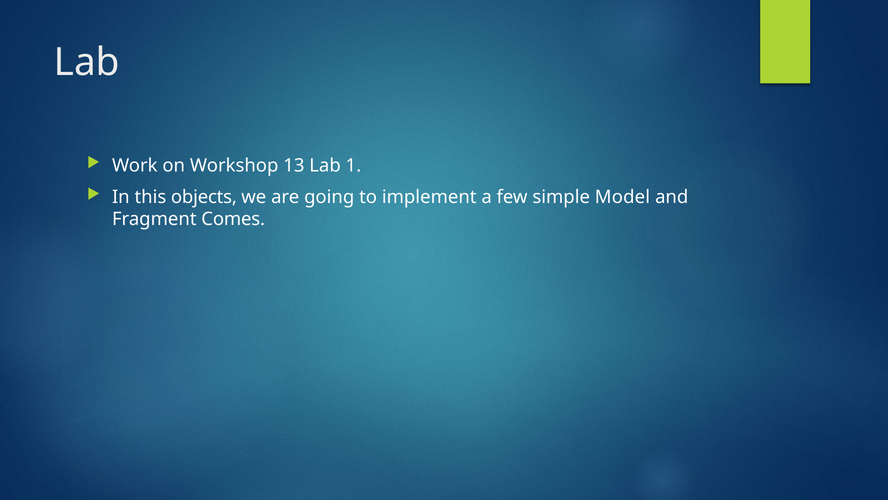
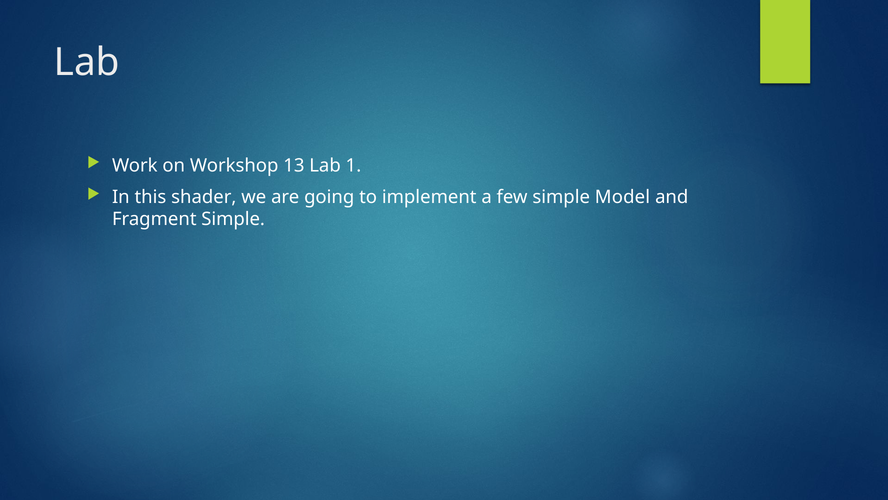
objects: objects -> shader
Fragment Comes: Comes -> Simple
